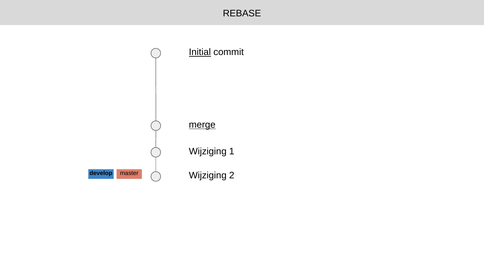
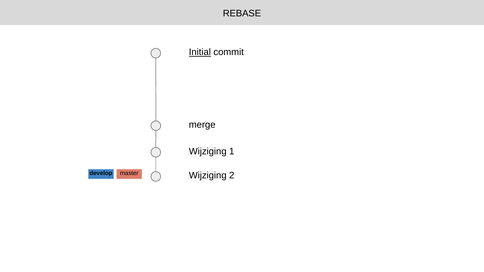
merge underline: present -> none
